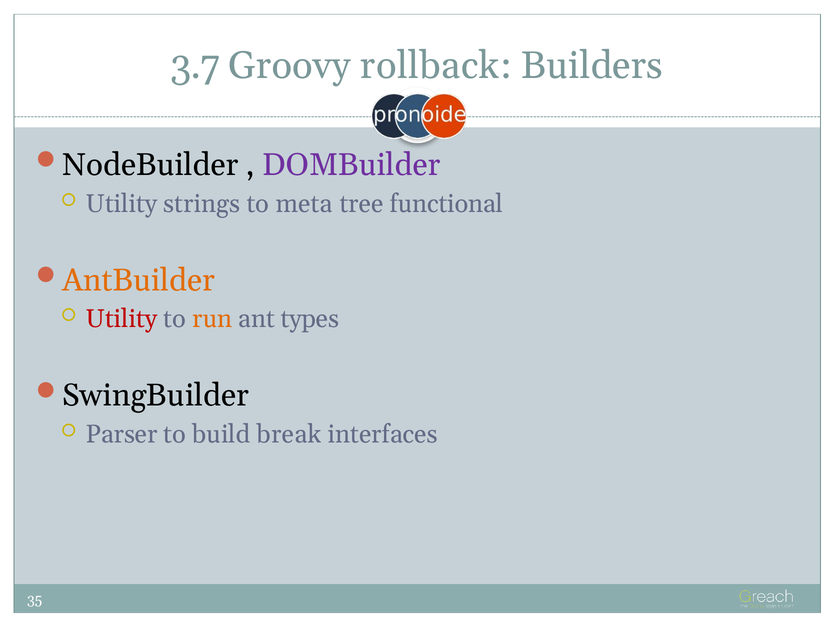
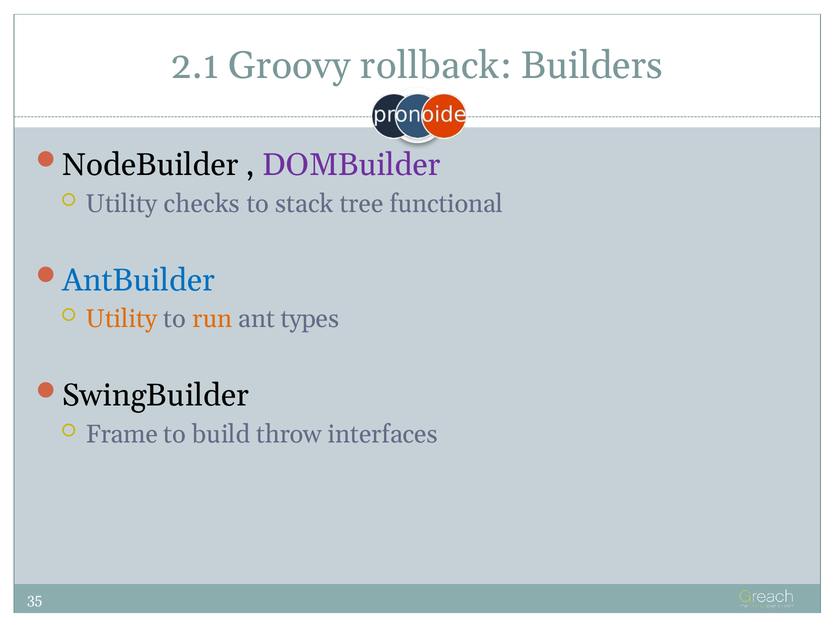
3.7: 3.7 -> 2.1
strings: strings -> checks
meta: meta -> stack
AntBuilder colour: orange -> blue
Utility at (122, 319) colour: red -> orange
Parser: Parser -> Frame
break: break -> throw
